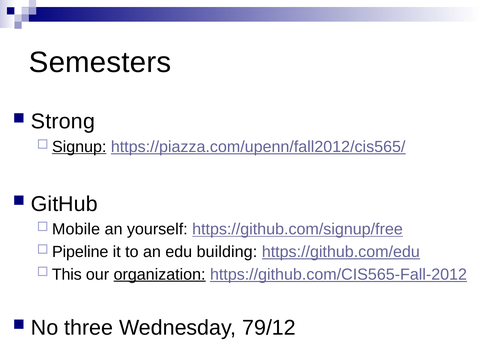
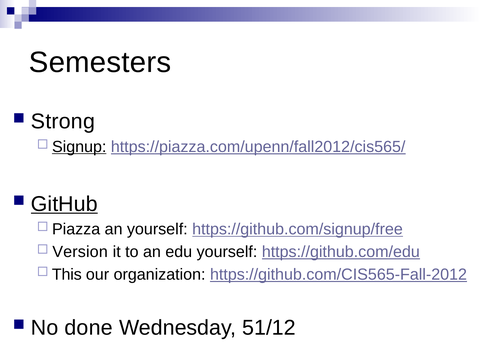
GitHub underline: none -> present
Mobile: Mobile -> Piazza
Pipeline: Pipeline -> Version
edu building: building -> yourself
organization underline: present -> none
three: three -> done
79/12: 79/12 -> 51/12
